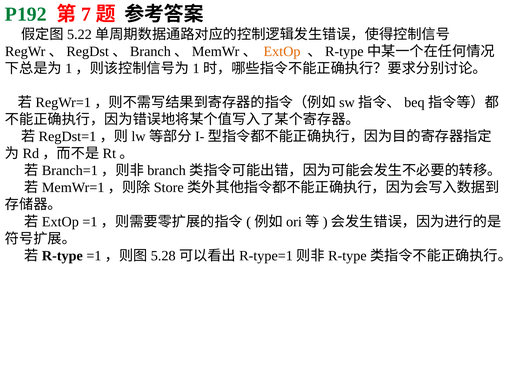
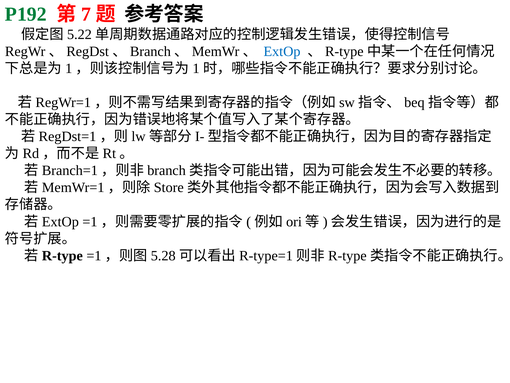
ExtOp colour: orange -> blue
